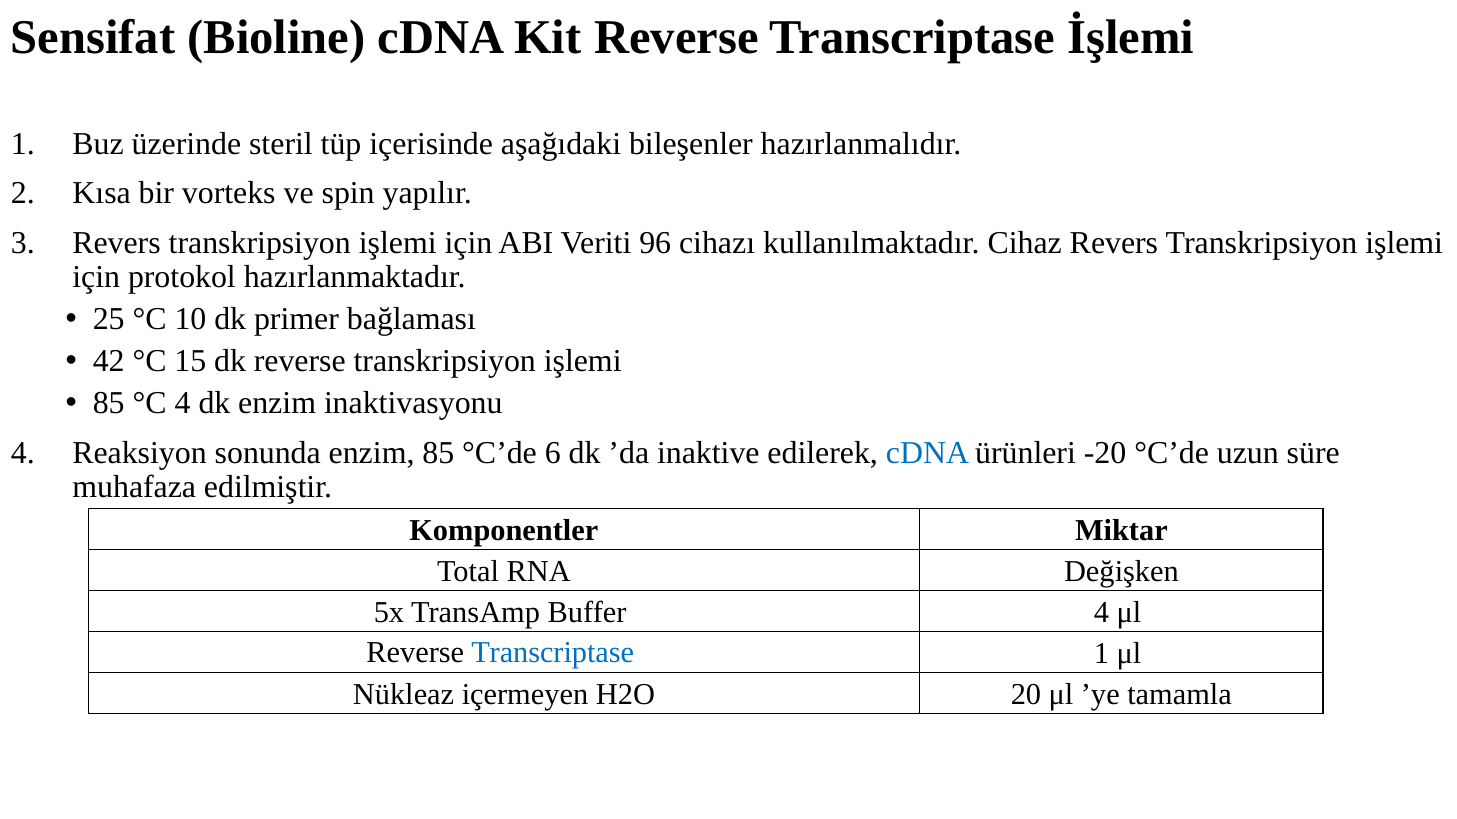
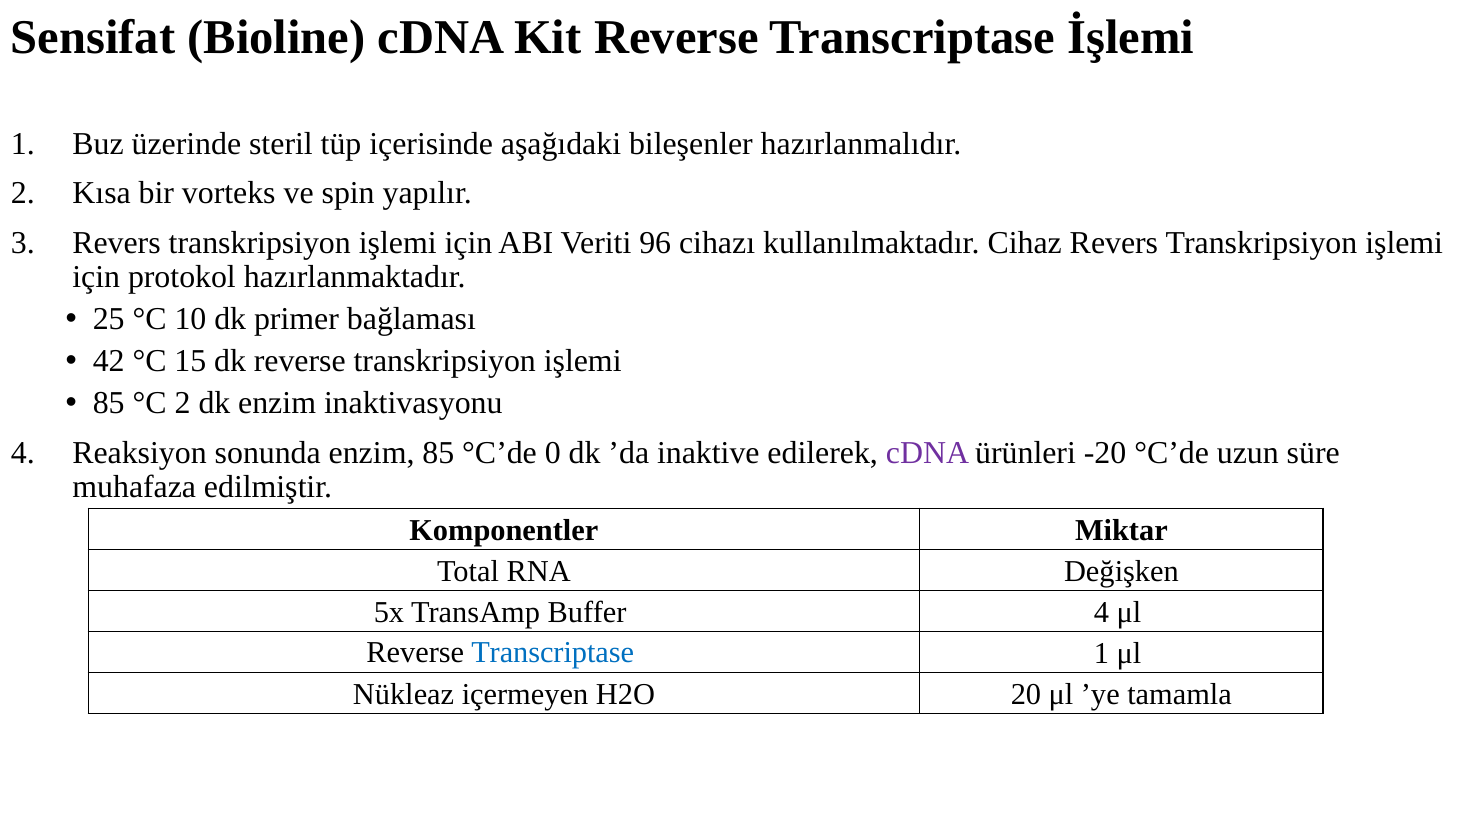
°C 4: 4 -> 2
6: 6 -> 0
cDNA at (927, 453) colour: blue -> purple
